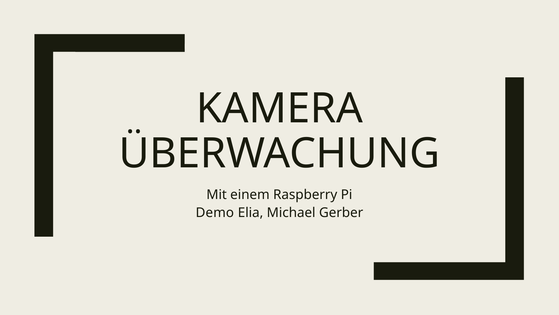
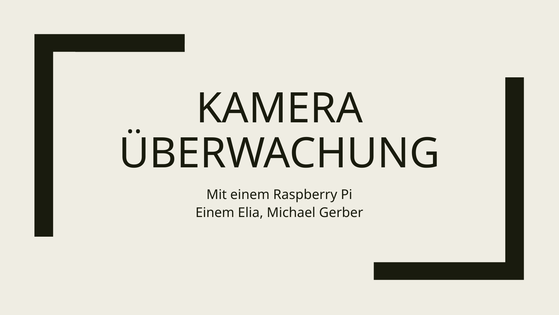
Demo at (215, 212): Demo -> Einem
